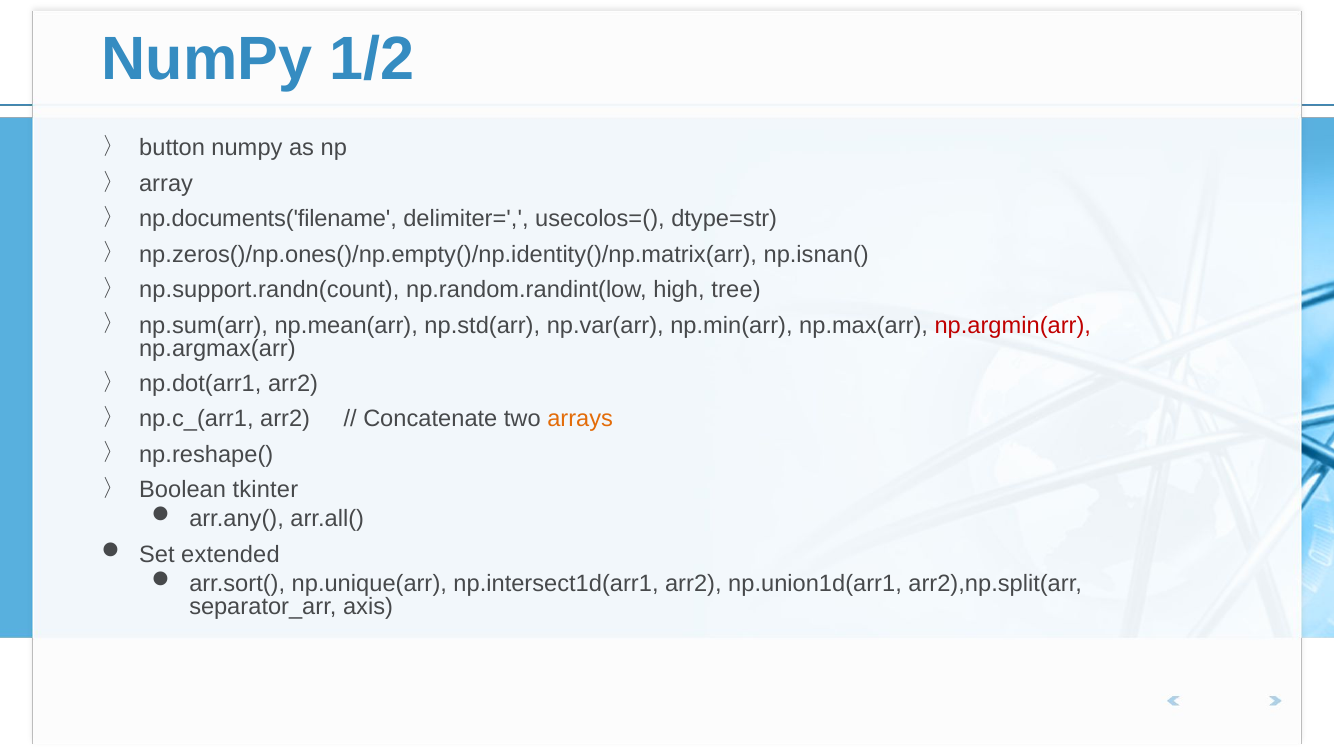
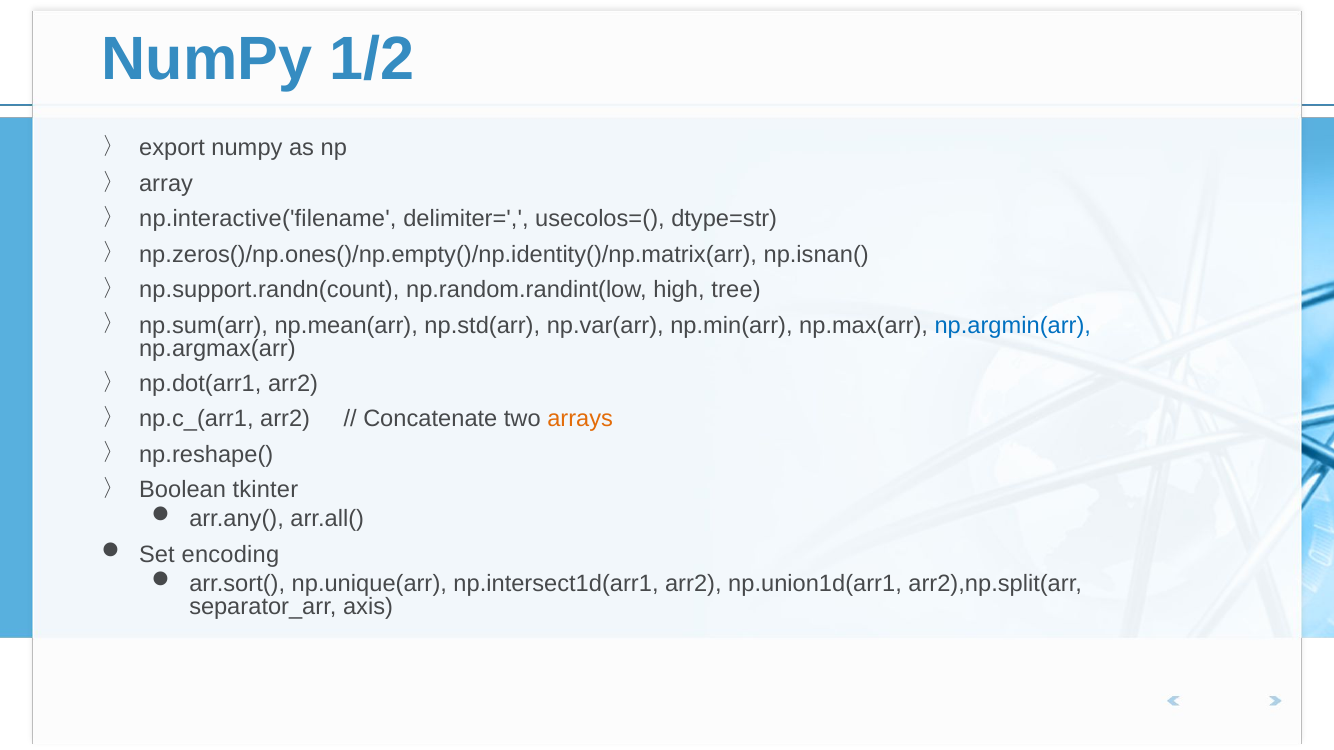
button: button -> export
np.documents('filename: np.documents('filename -> np.interactive('filename
np.argmin(arr colour: red -> blue
extended: extended -> encoding
